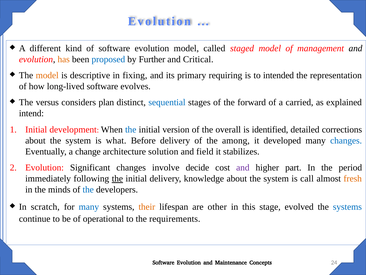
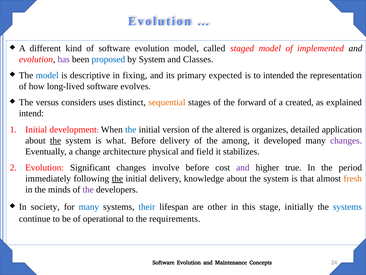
management: management -> implemented
has colour: orange -> purple
by Further: Further -> System
Critical: Critical -> Classes
model at (47, 75) colour: orange -> blue
requiring: requiring -> expected
plan: plan -> uses
sequential colour: blue -> orange
carried: carried -> created
overall: overall -> altered
identified: identified -> organizes
corrections: corrections -> application
the at (56, 140) underline: none -> present
changes at (346, 140) colour: blue -> purple
solution: solution -> physical
involve decide: decide -> before
part: part -> true
call: call -> that
the at (88, 189) colour: blue -> purple
scratch: scratch -> society
their colour: orange -> blue
evolved: evolved -> initially
